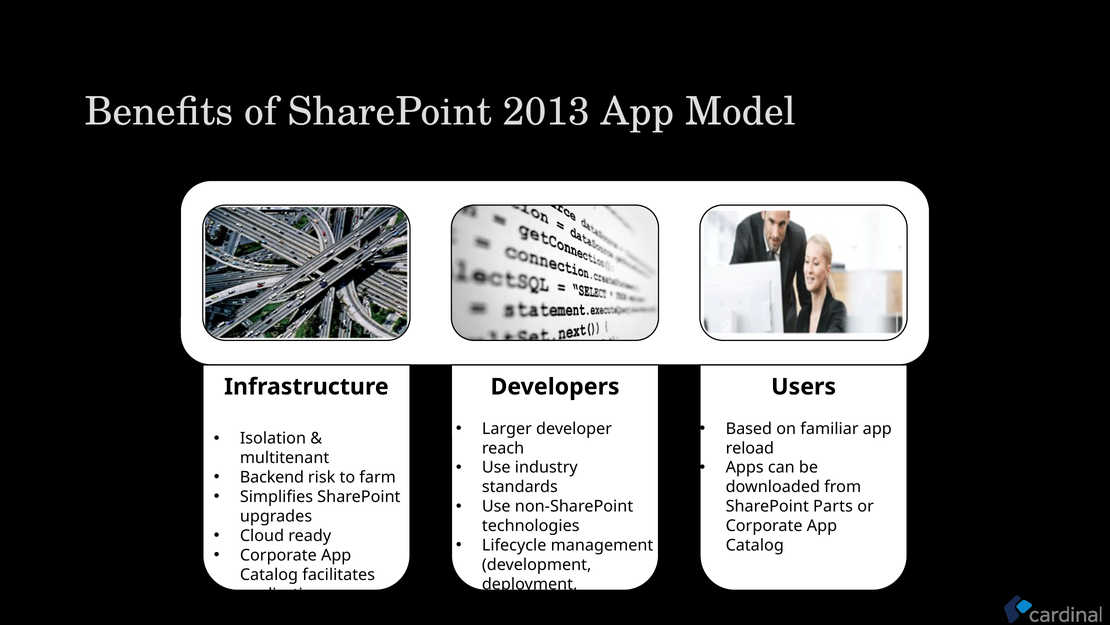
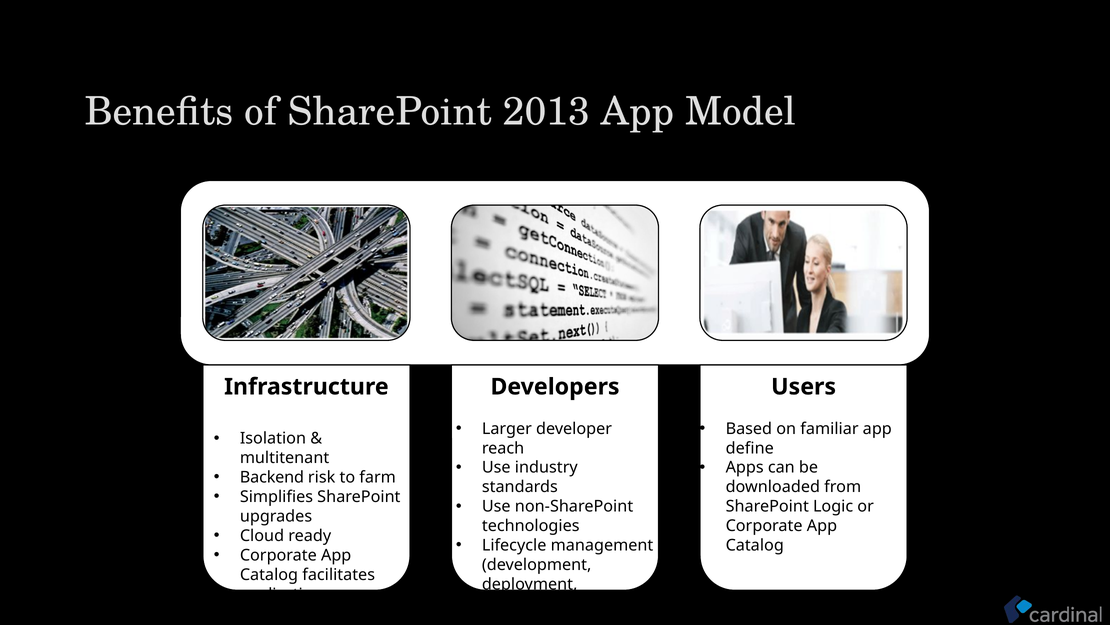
reload: reload -> define
Parts: Parts -> Logic
